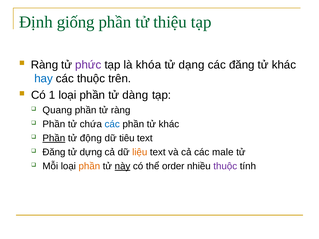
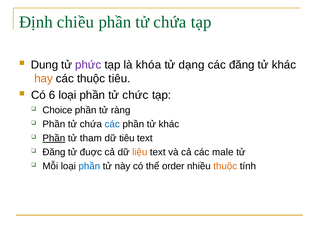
giống: giống -> chiều
thiệu at (170, 22): thiệu -> chứa
Ràng at (45, 65): Ràng -> Dung
hay colour: blue -> orange
thuộc trên: trên -> tiêu
1: 1 -> 6
dàng: dàng -> chức
Quang: Quang -> Choice
động: động -> tham
dựng: dựng -> đuợc
phần at (89, 166) colour: orange -> blue
này underline: present -> none
thuộc at (225, 166) colour: purple -> orange
